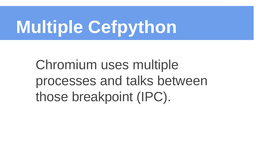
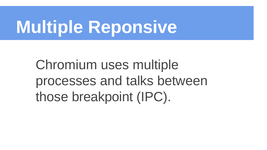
Cefpython: Cefpython -> Reponsive
